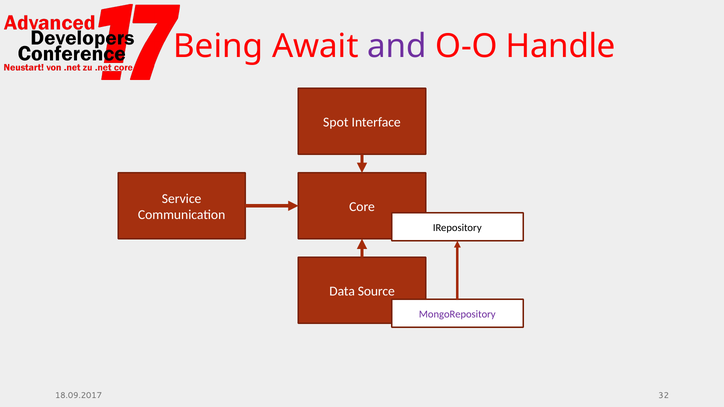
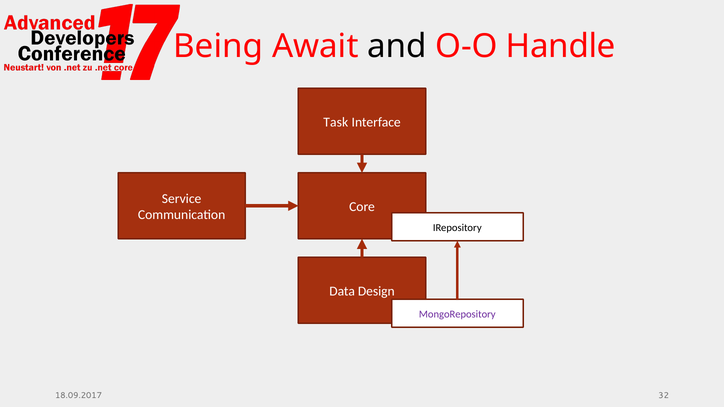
and colour: purple -> black
Spot: Spot -> Task
Source: Source -> Design
